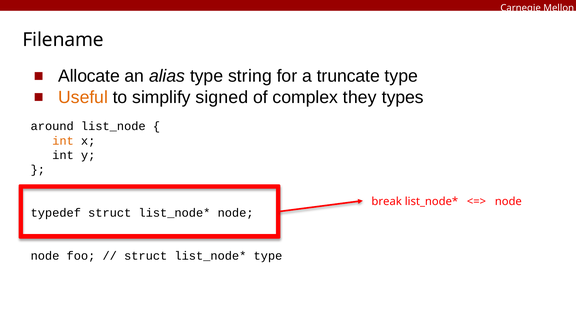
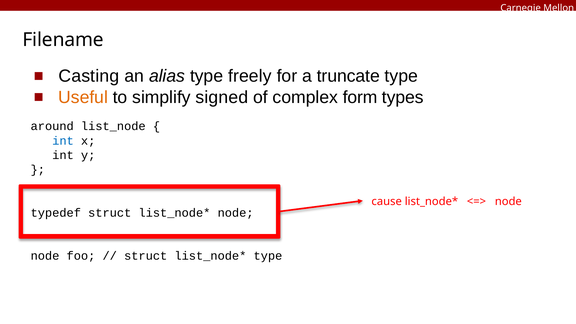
Allocate: Allocate -> Casting
string: string -> freely
they: they -> form
int at (63, 141) colour: orange -> blue
break: break -> cause
